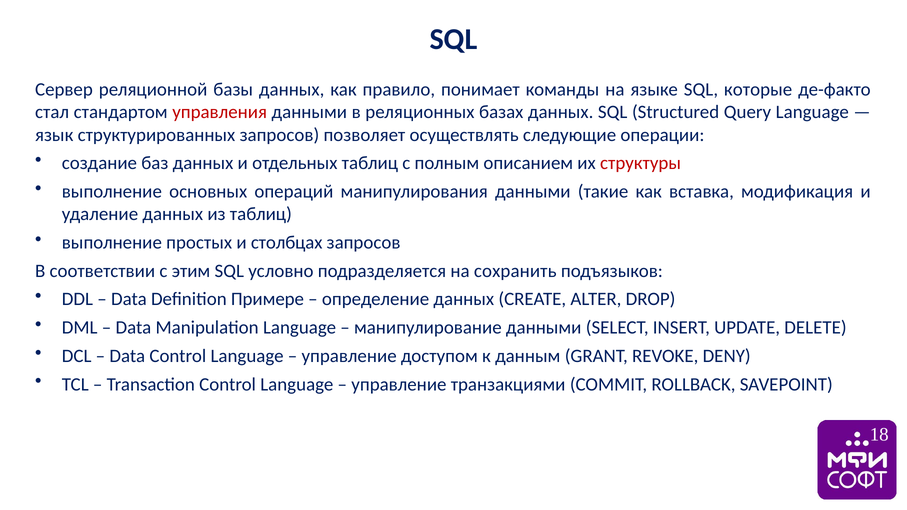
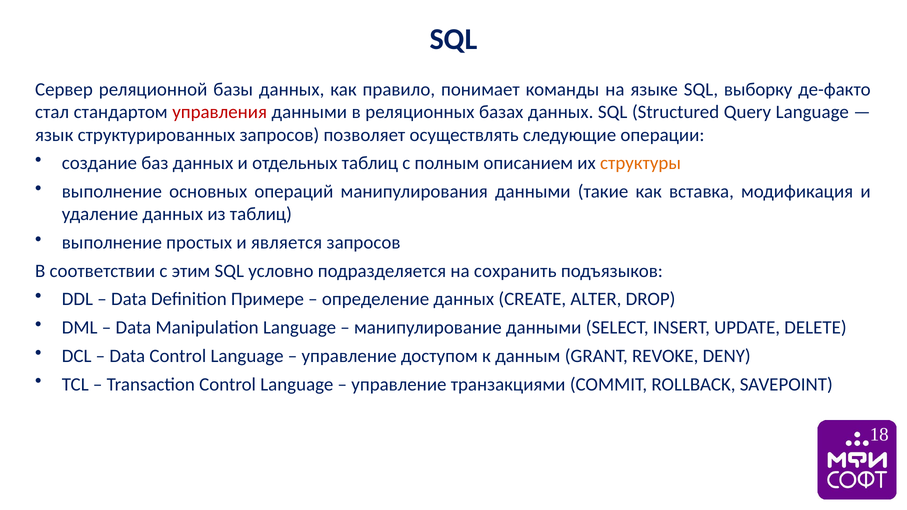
которые: которые -> выборку
структуры colour: red -> orange
столбцах: столбцах -> является
